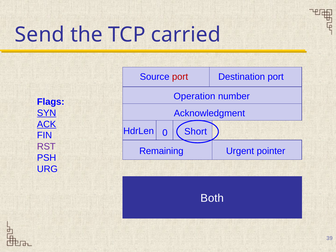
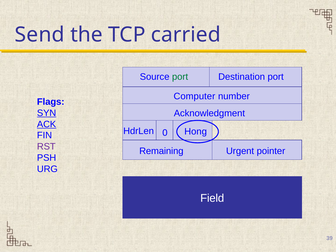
port at (180, 77) colour: red -> green
Operation: Operation -> Computer
Short: Short -> Hong
Both: Both -> Field
